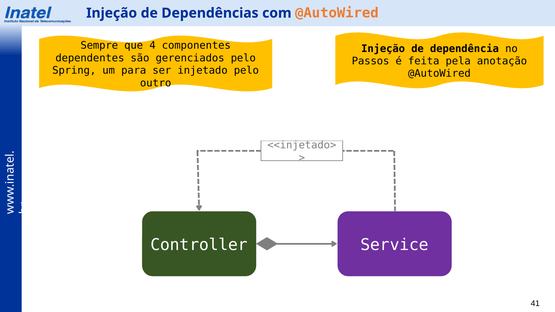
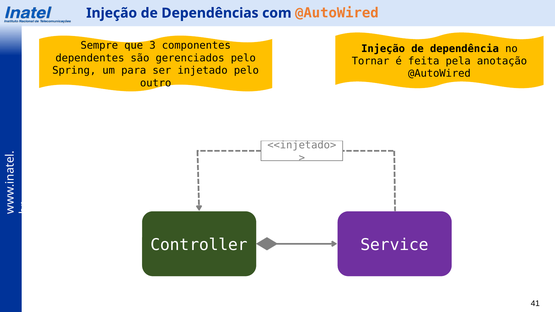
4: 4 -> 3
Passos: Passos -> Tornar
